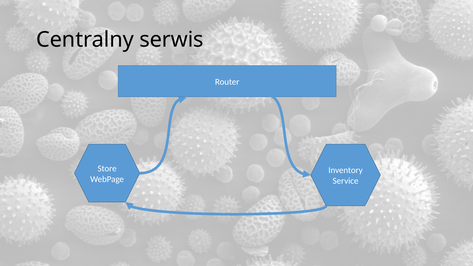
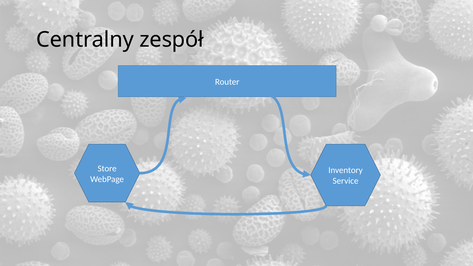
serwis: serwis -> zespół
